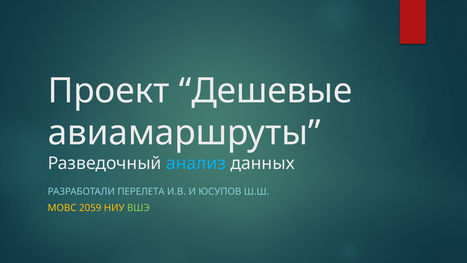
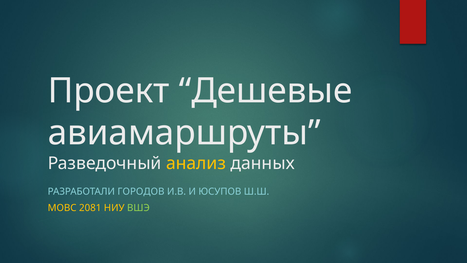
анализ colour: light blue -> yellow
ПЕРЕЛЕТА: ПЕРЕЛЕТА -> ГОРОДОВ
2059: 2059 -> 2081
